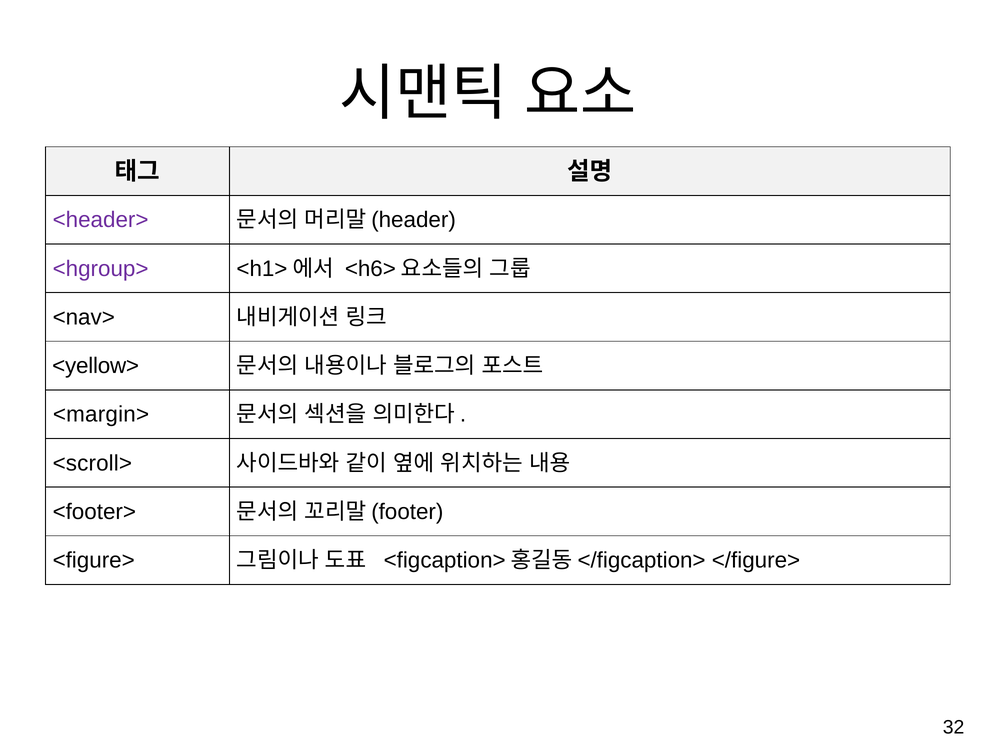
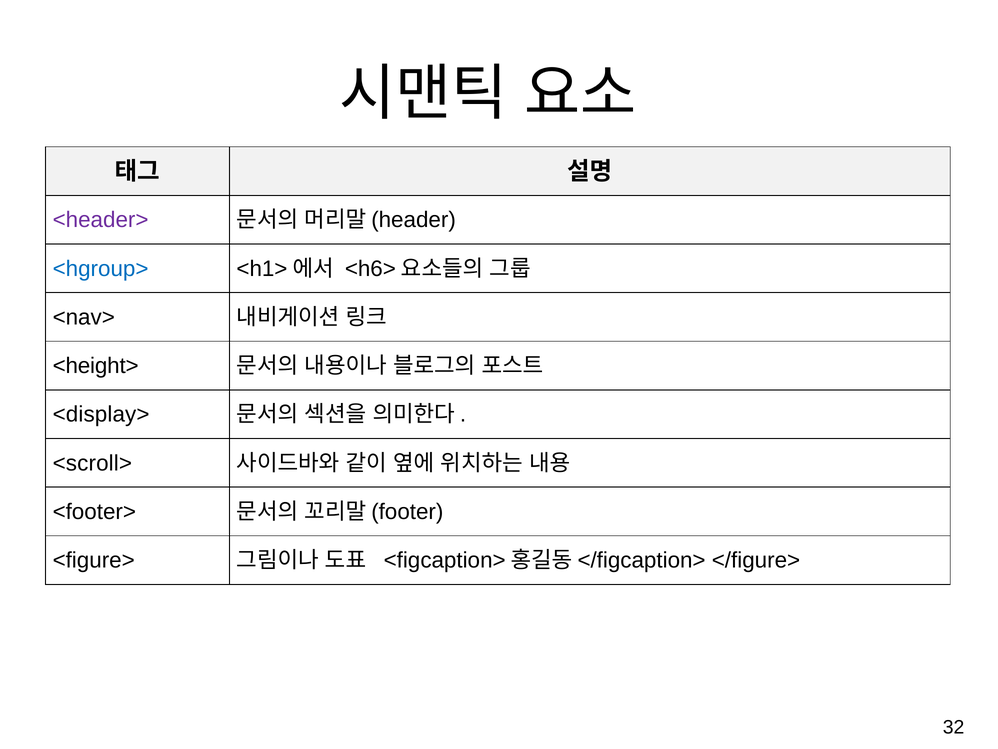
<hgroup> colour: purple -> blue
<yellow>: <yellow> -> <height>
<margin>: <margin> -> <display>
